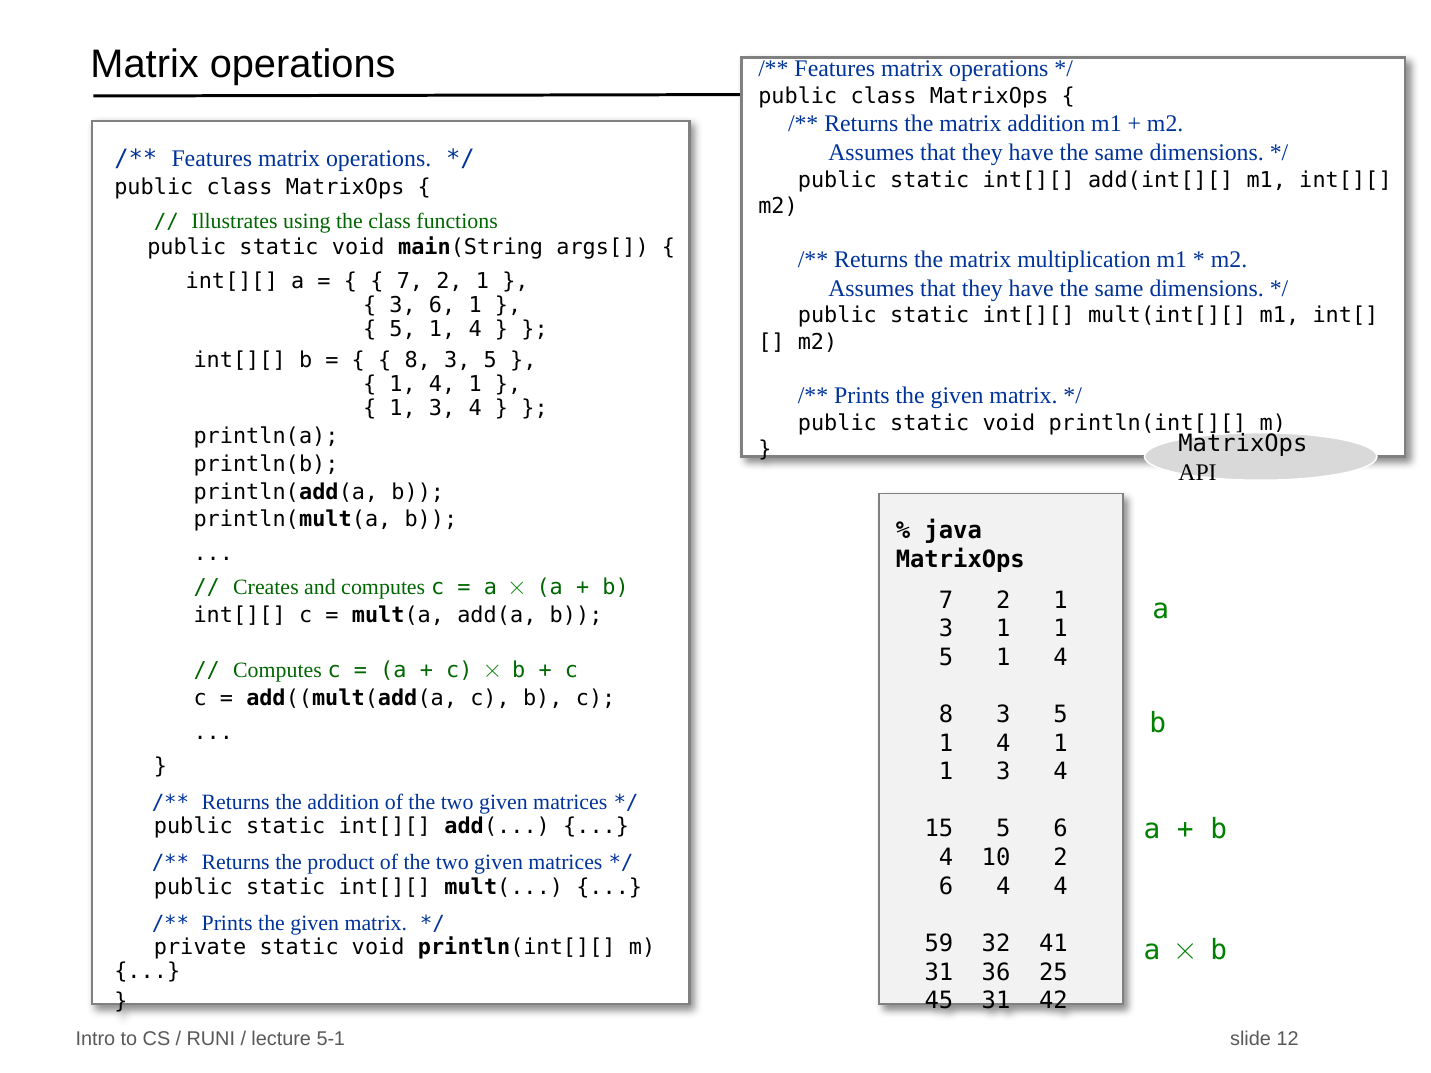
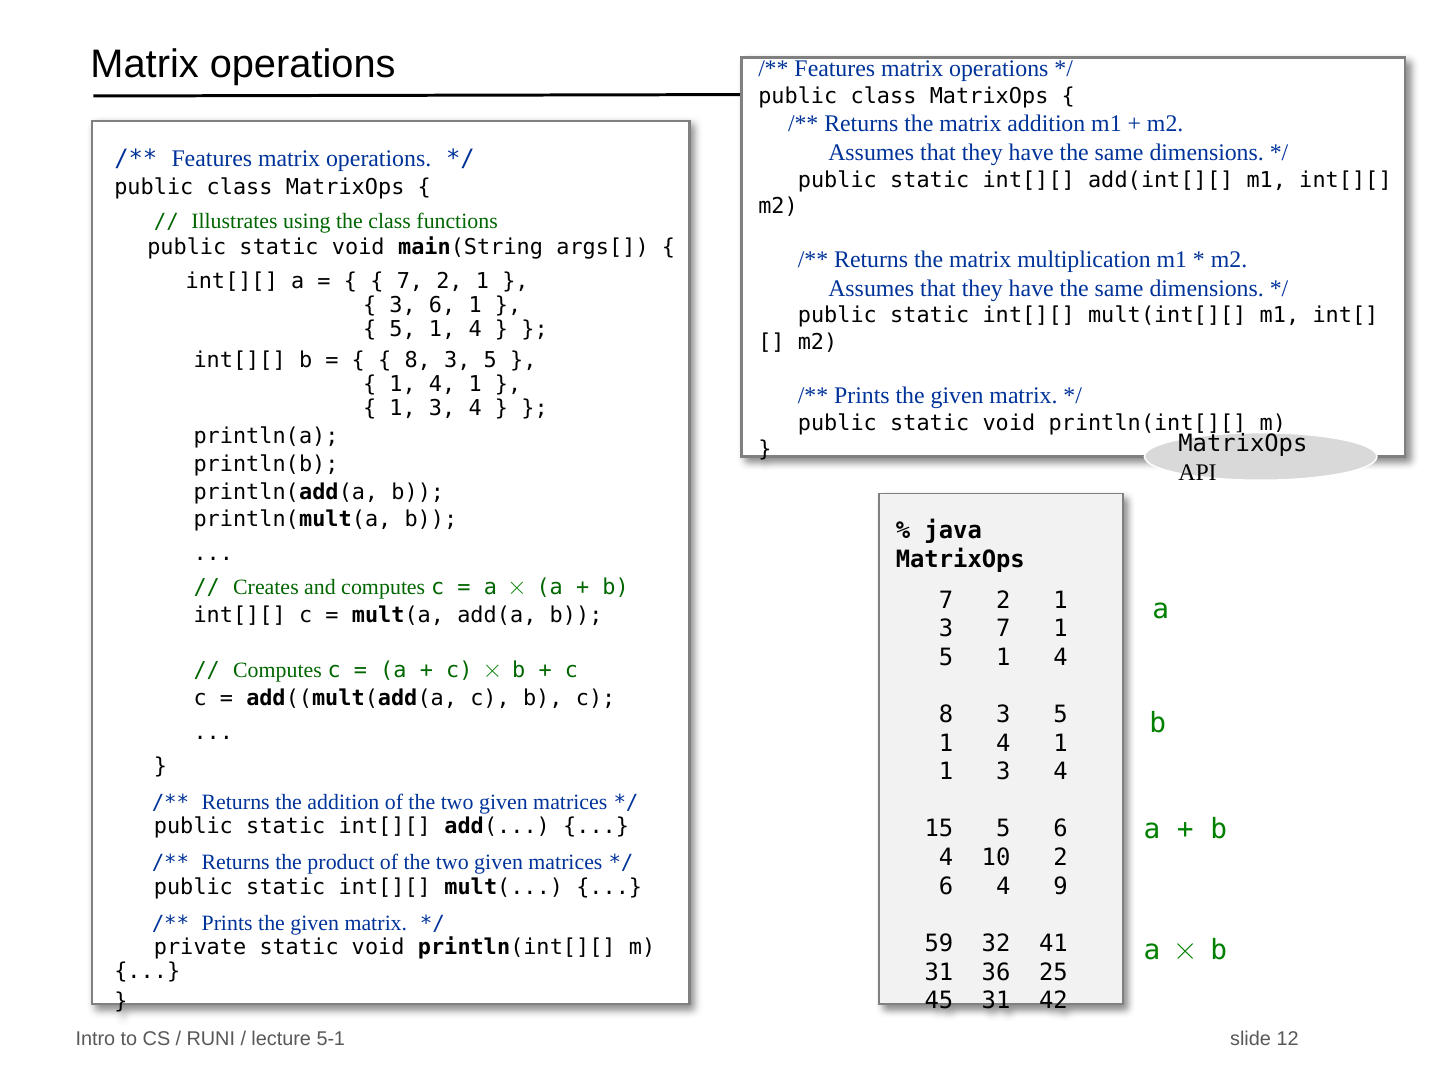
3 1: 1 -> 7
4 4: 4 -> 9
